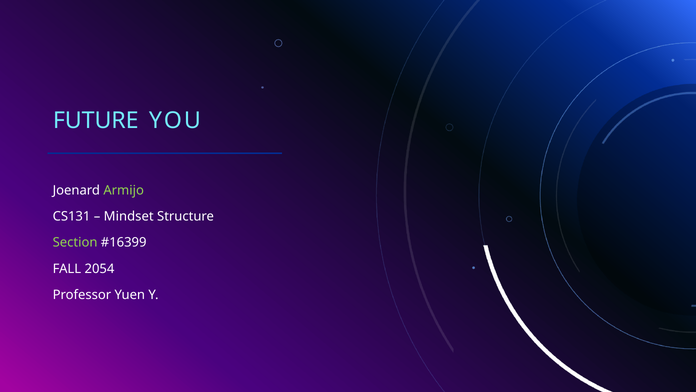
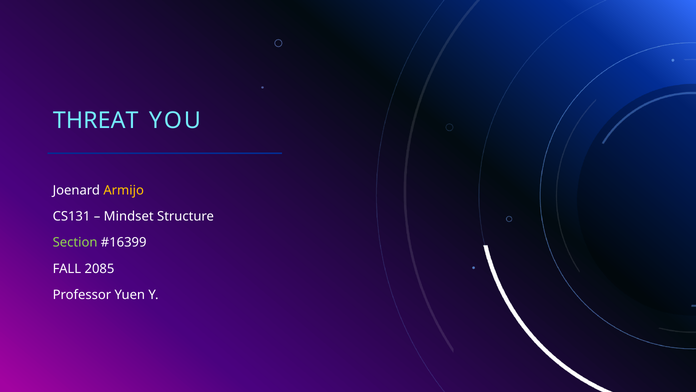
FUTURE: FUTURE -> THREAT
Armijo colour: light green -> yellow
2054: 2054 -> 2085
